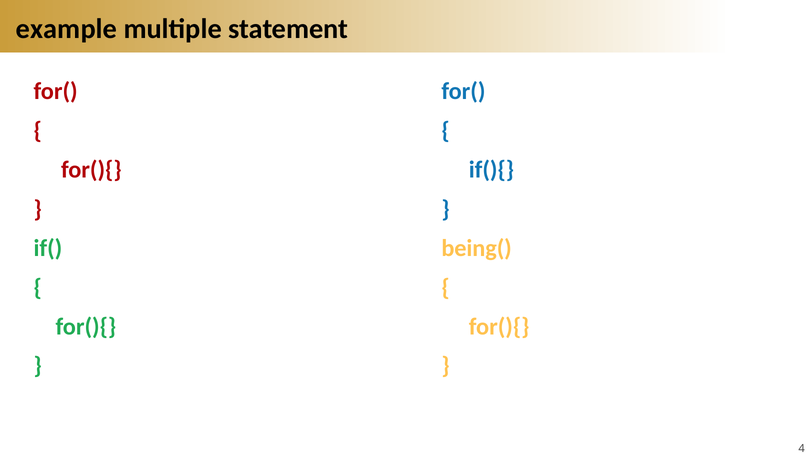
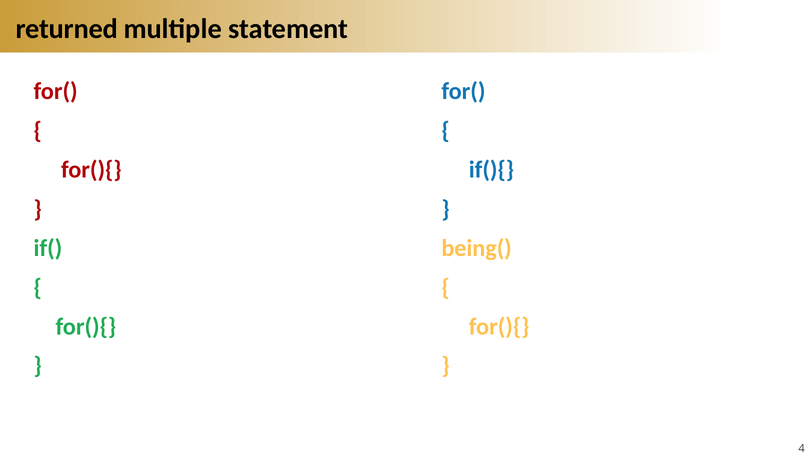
example: example -> returned
